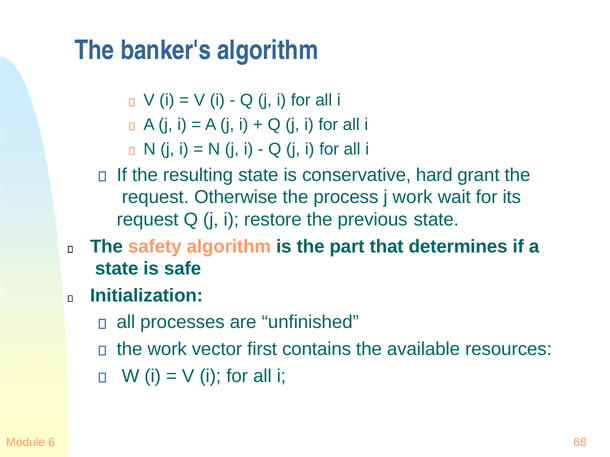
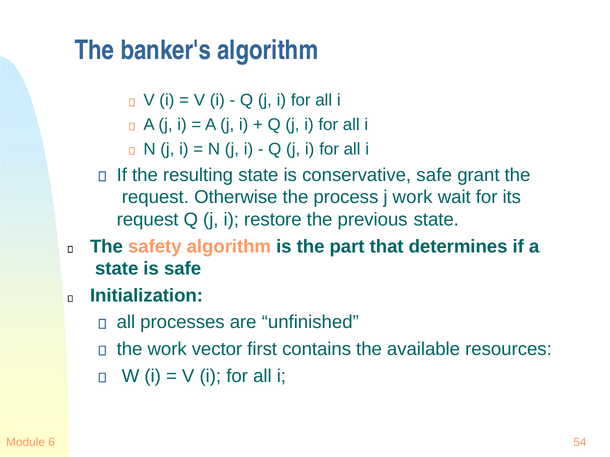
conservative hard: hard -> safe
68: 68 -> 54
